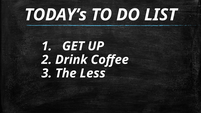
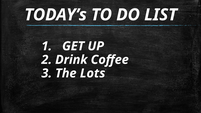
Less: Less -> Lots
